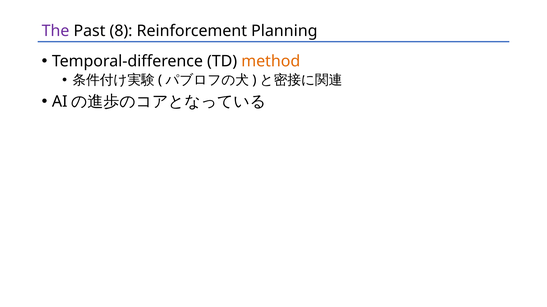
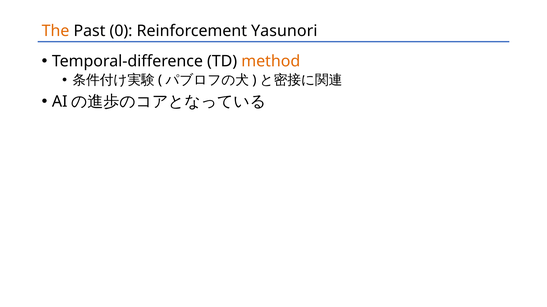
The colour: purple -> orange
8: 8 -> 0
Planning: Planning -> Yasunori
